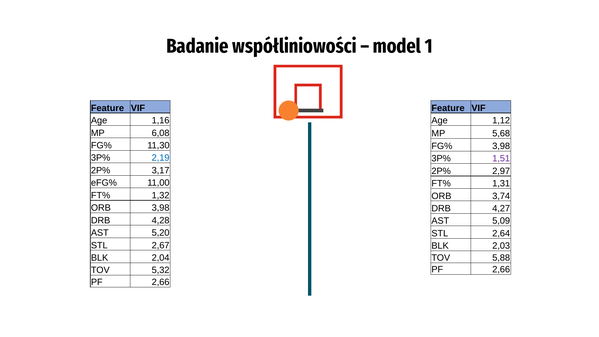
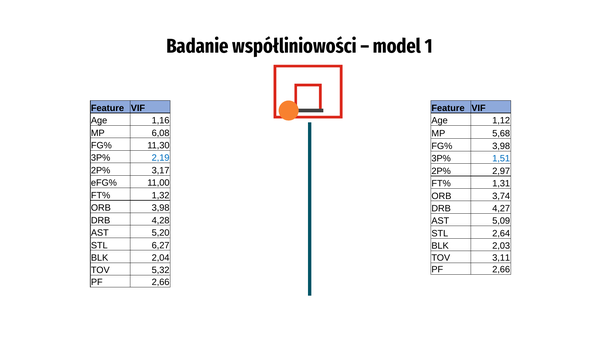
1,51 colour: purple -> blue
2,67: 2,67 -> 6,27
5,88: 5,88 -> 3,11
